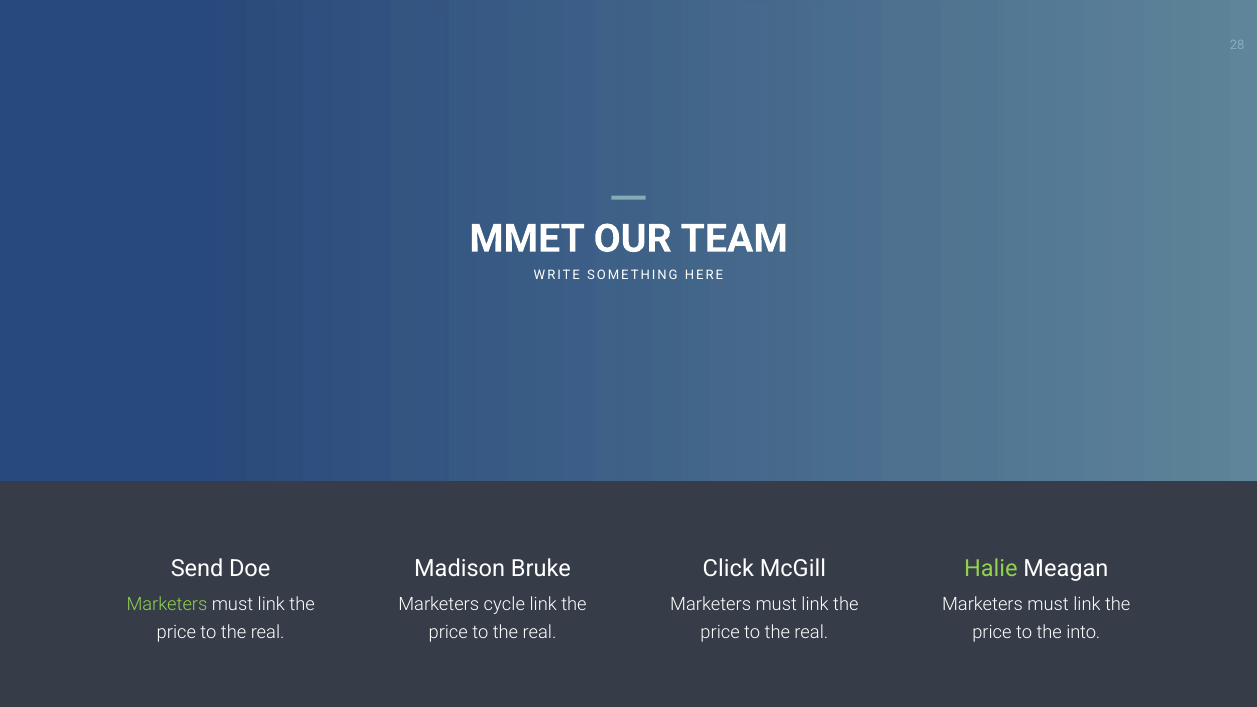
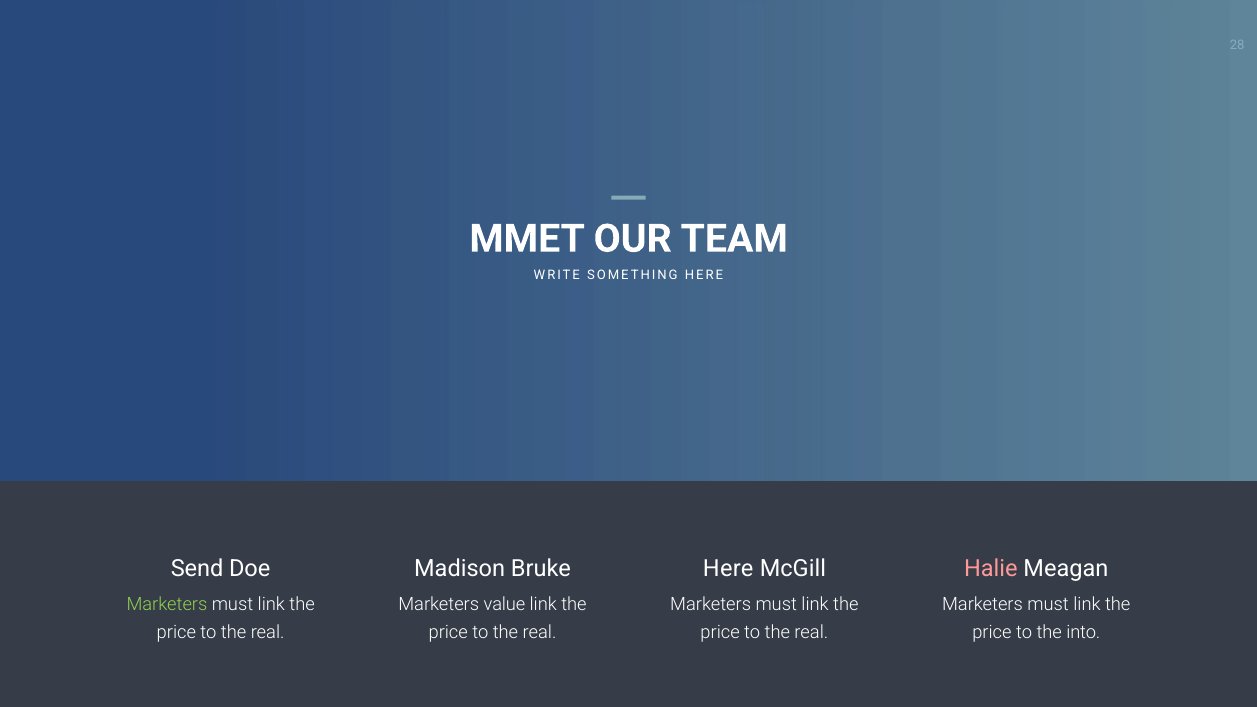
Click at (728, 568): Click -> Here
Halie colour: light green -> pink
cycle: cycle -> value
